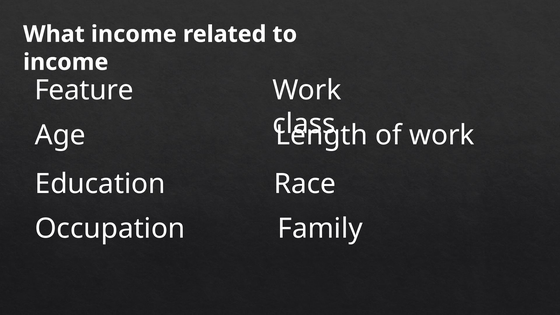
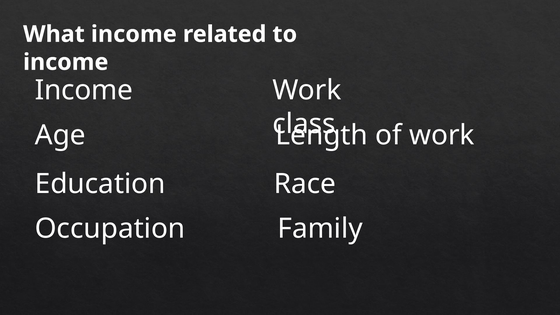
Feature at (84, 90): Feature -> Income
